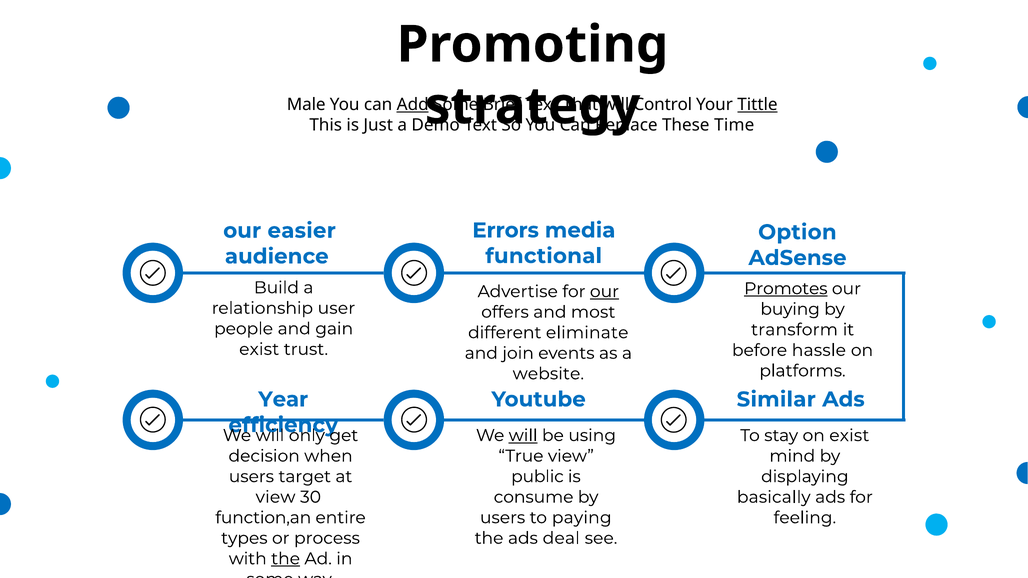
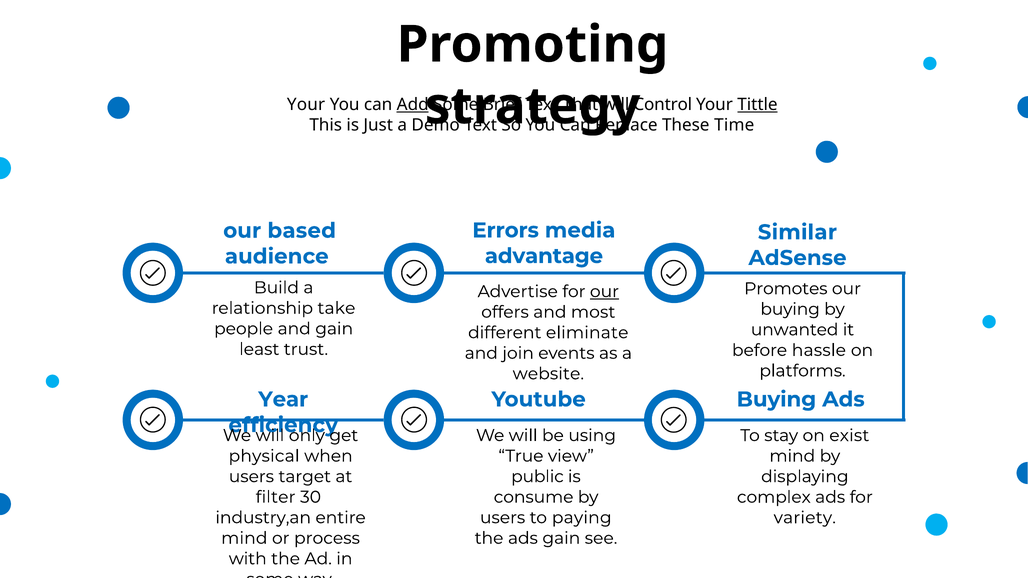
Male at (306, 105): Male -> Your
easier: easier -> based
Option: Option -> Similar
functional: functional -> advantage
Promotes underline: present -> none
user: user -> take
transform: transform -> unwanted
exist at (259, 349): exist -> least
Similar at (776, 400): Similar -> Buying
will at (523, 436) underline: present -> none
decision: decision -> physical
view at (276, 497): view -> filter
basically: basically -> complex
function,an: function,an -> industry,an
feeling: feeling -> variety
types at (244, 538): types -> mind
ads deal: deal -> gain
the at (286, 559) underline: present -> none
